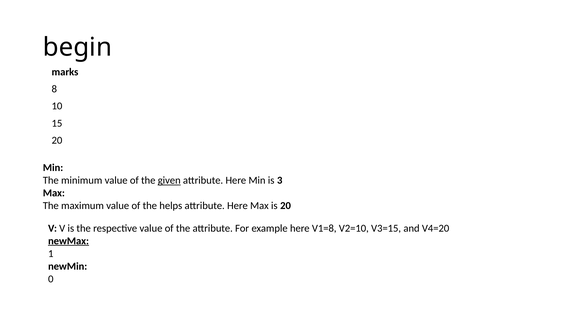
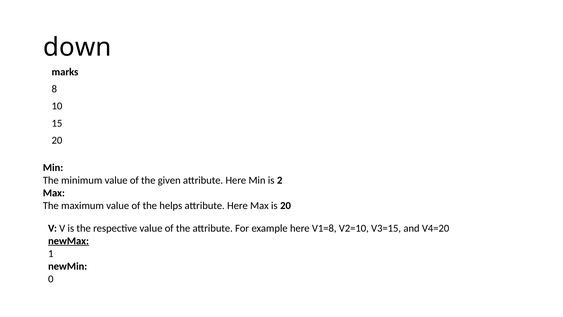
begin: begin -> down
given underline: present -> none
3: 3 -> 2
